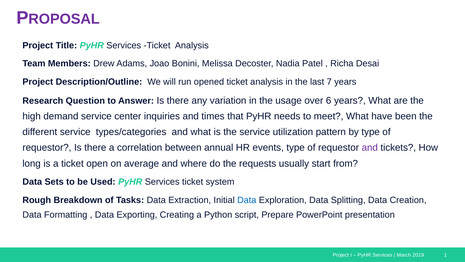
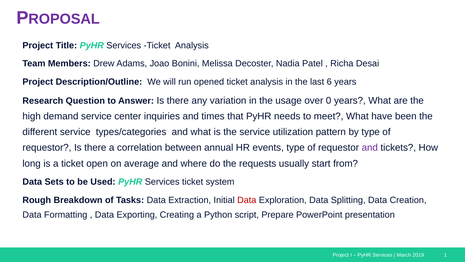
7: 7 -> 6
6: 6 -> 0
Data at (247, 200) colour: blue -> red
